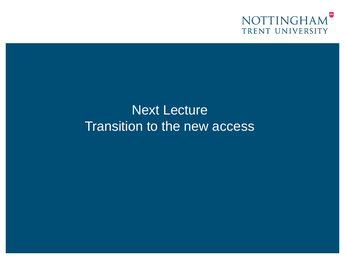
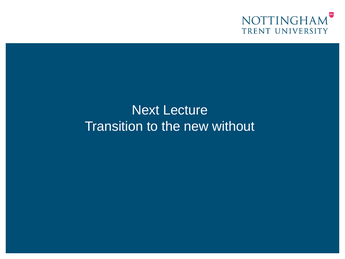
access: access -> without
